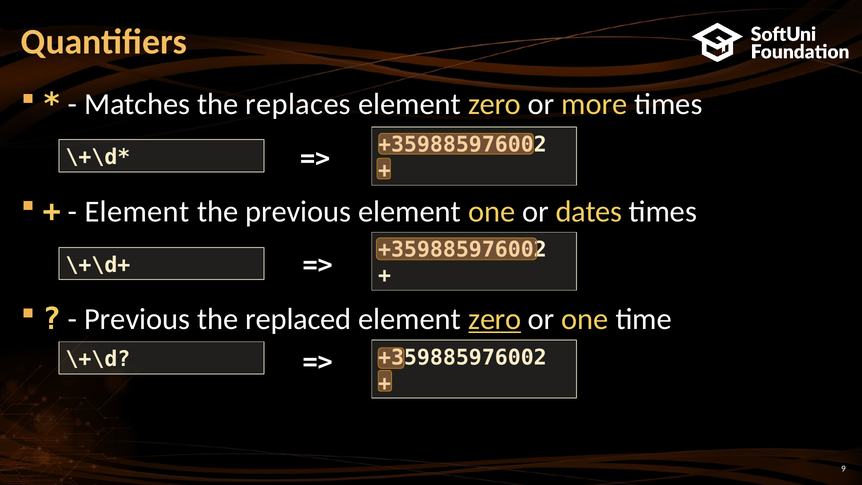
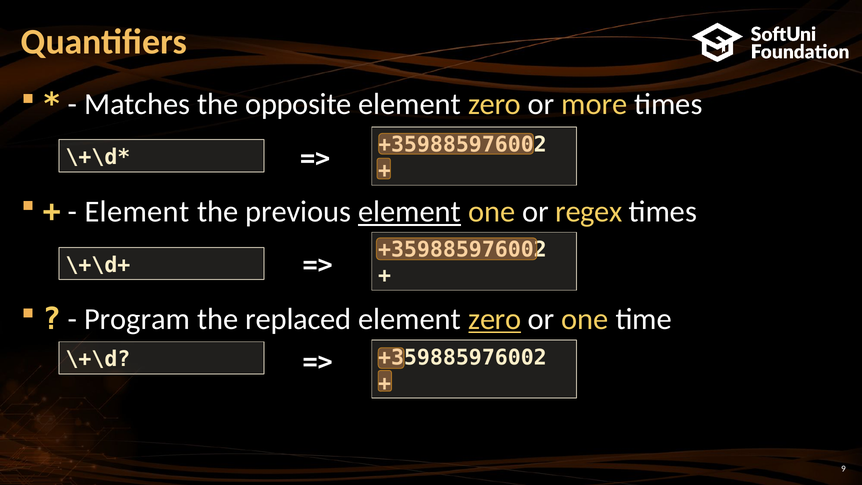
replaces: replaces -> opposite
element at (410, 212) underline: none -> present
dates: dates -> regex
Previous at (137, 319): Previous -> Program
